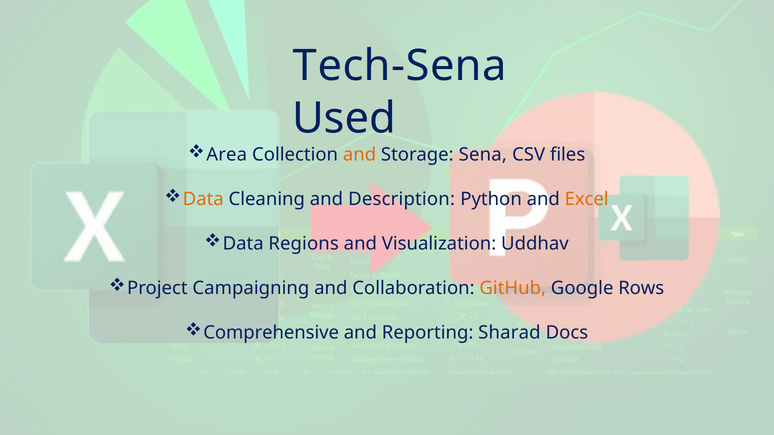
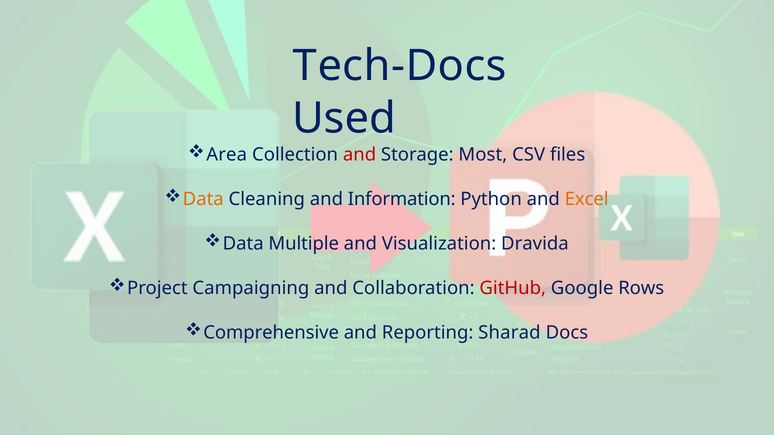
Tech-Sena: Tech-Sena -> Tech-Docs
and at (360, 155) colour: orange -> red
Sena: Sena -> Most
Description: Description -> Information
Regions: Regions -> Multiple
Uddhav: Uddhav -> Dravida
GitHub colour: orange -> red
